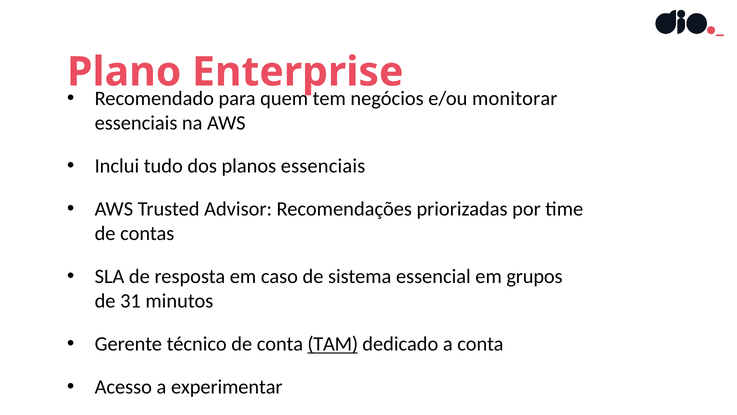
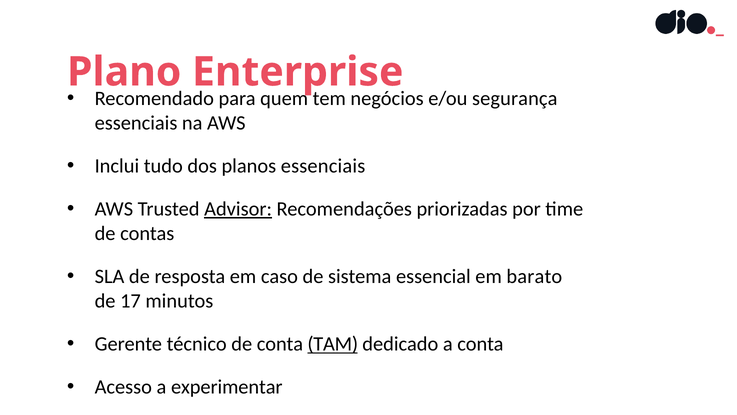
monitorar: monitorar -> segurança
Advisor underline: none -> present
grupos: grupos -> barato
31: 31 -> 17
